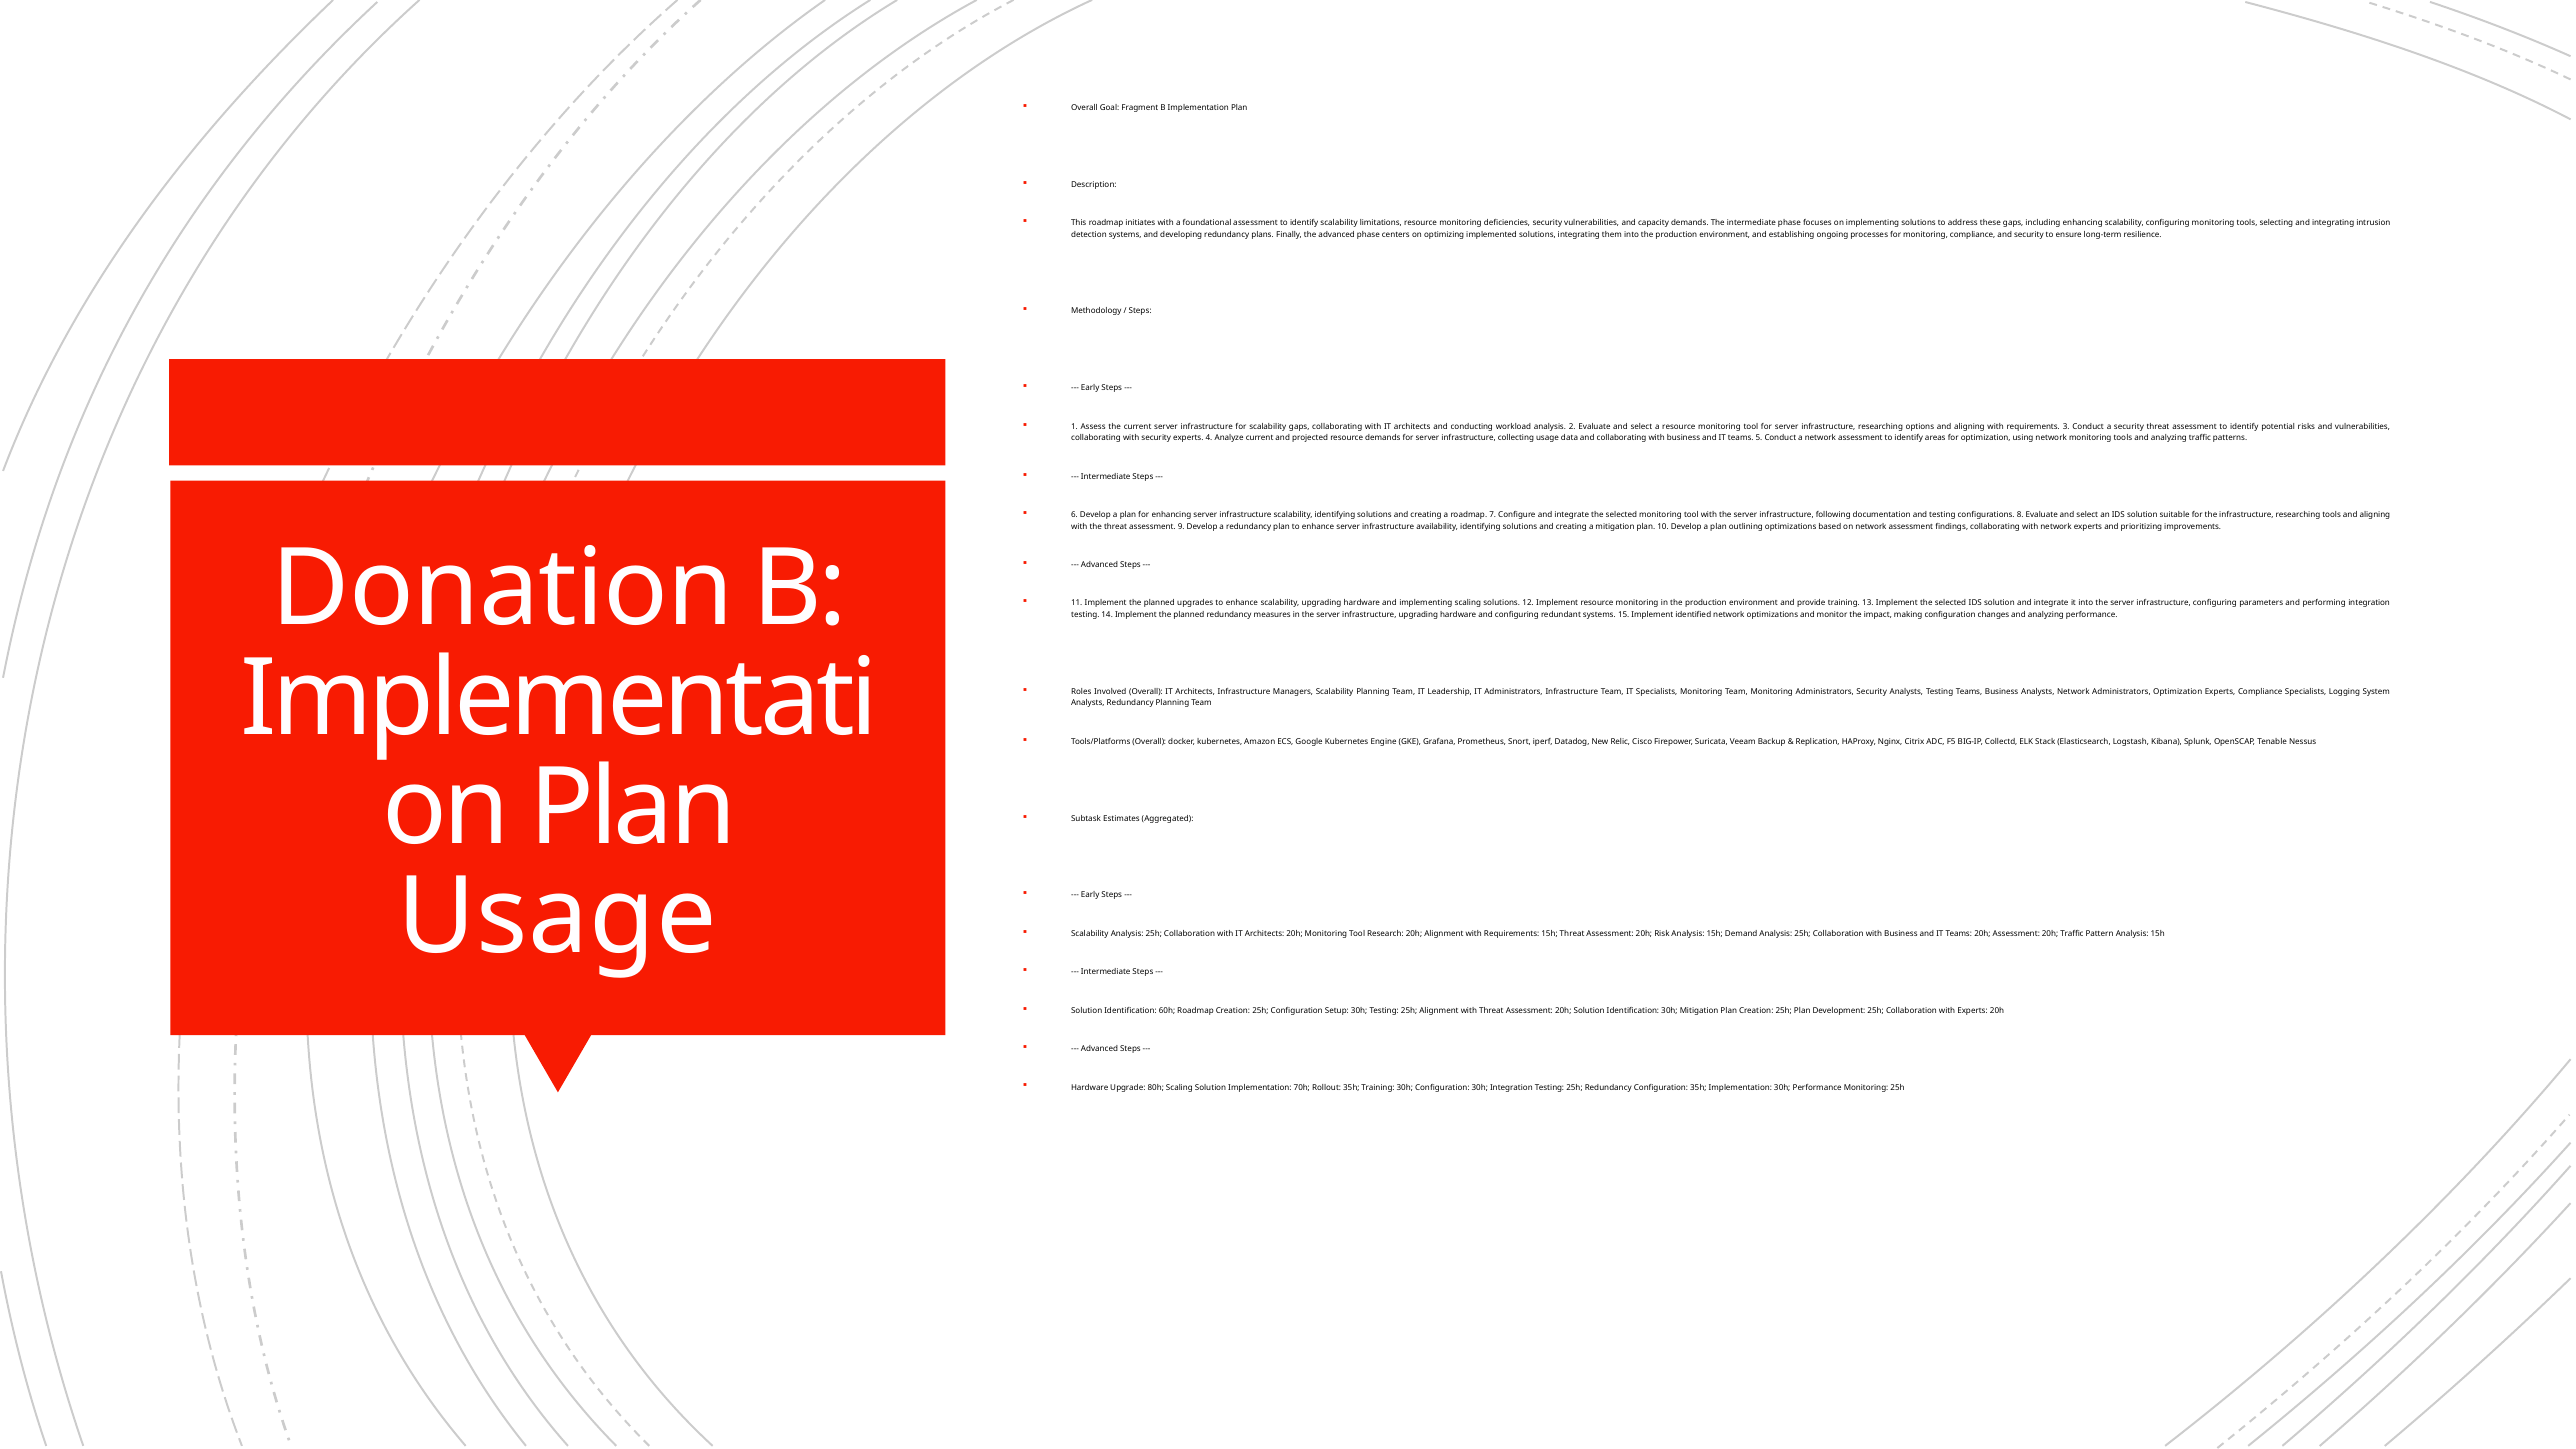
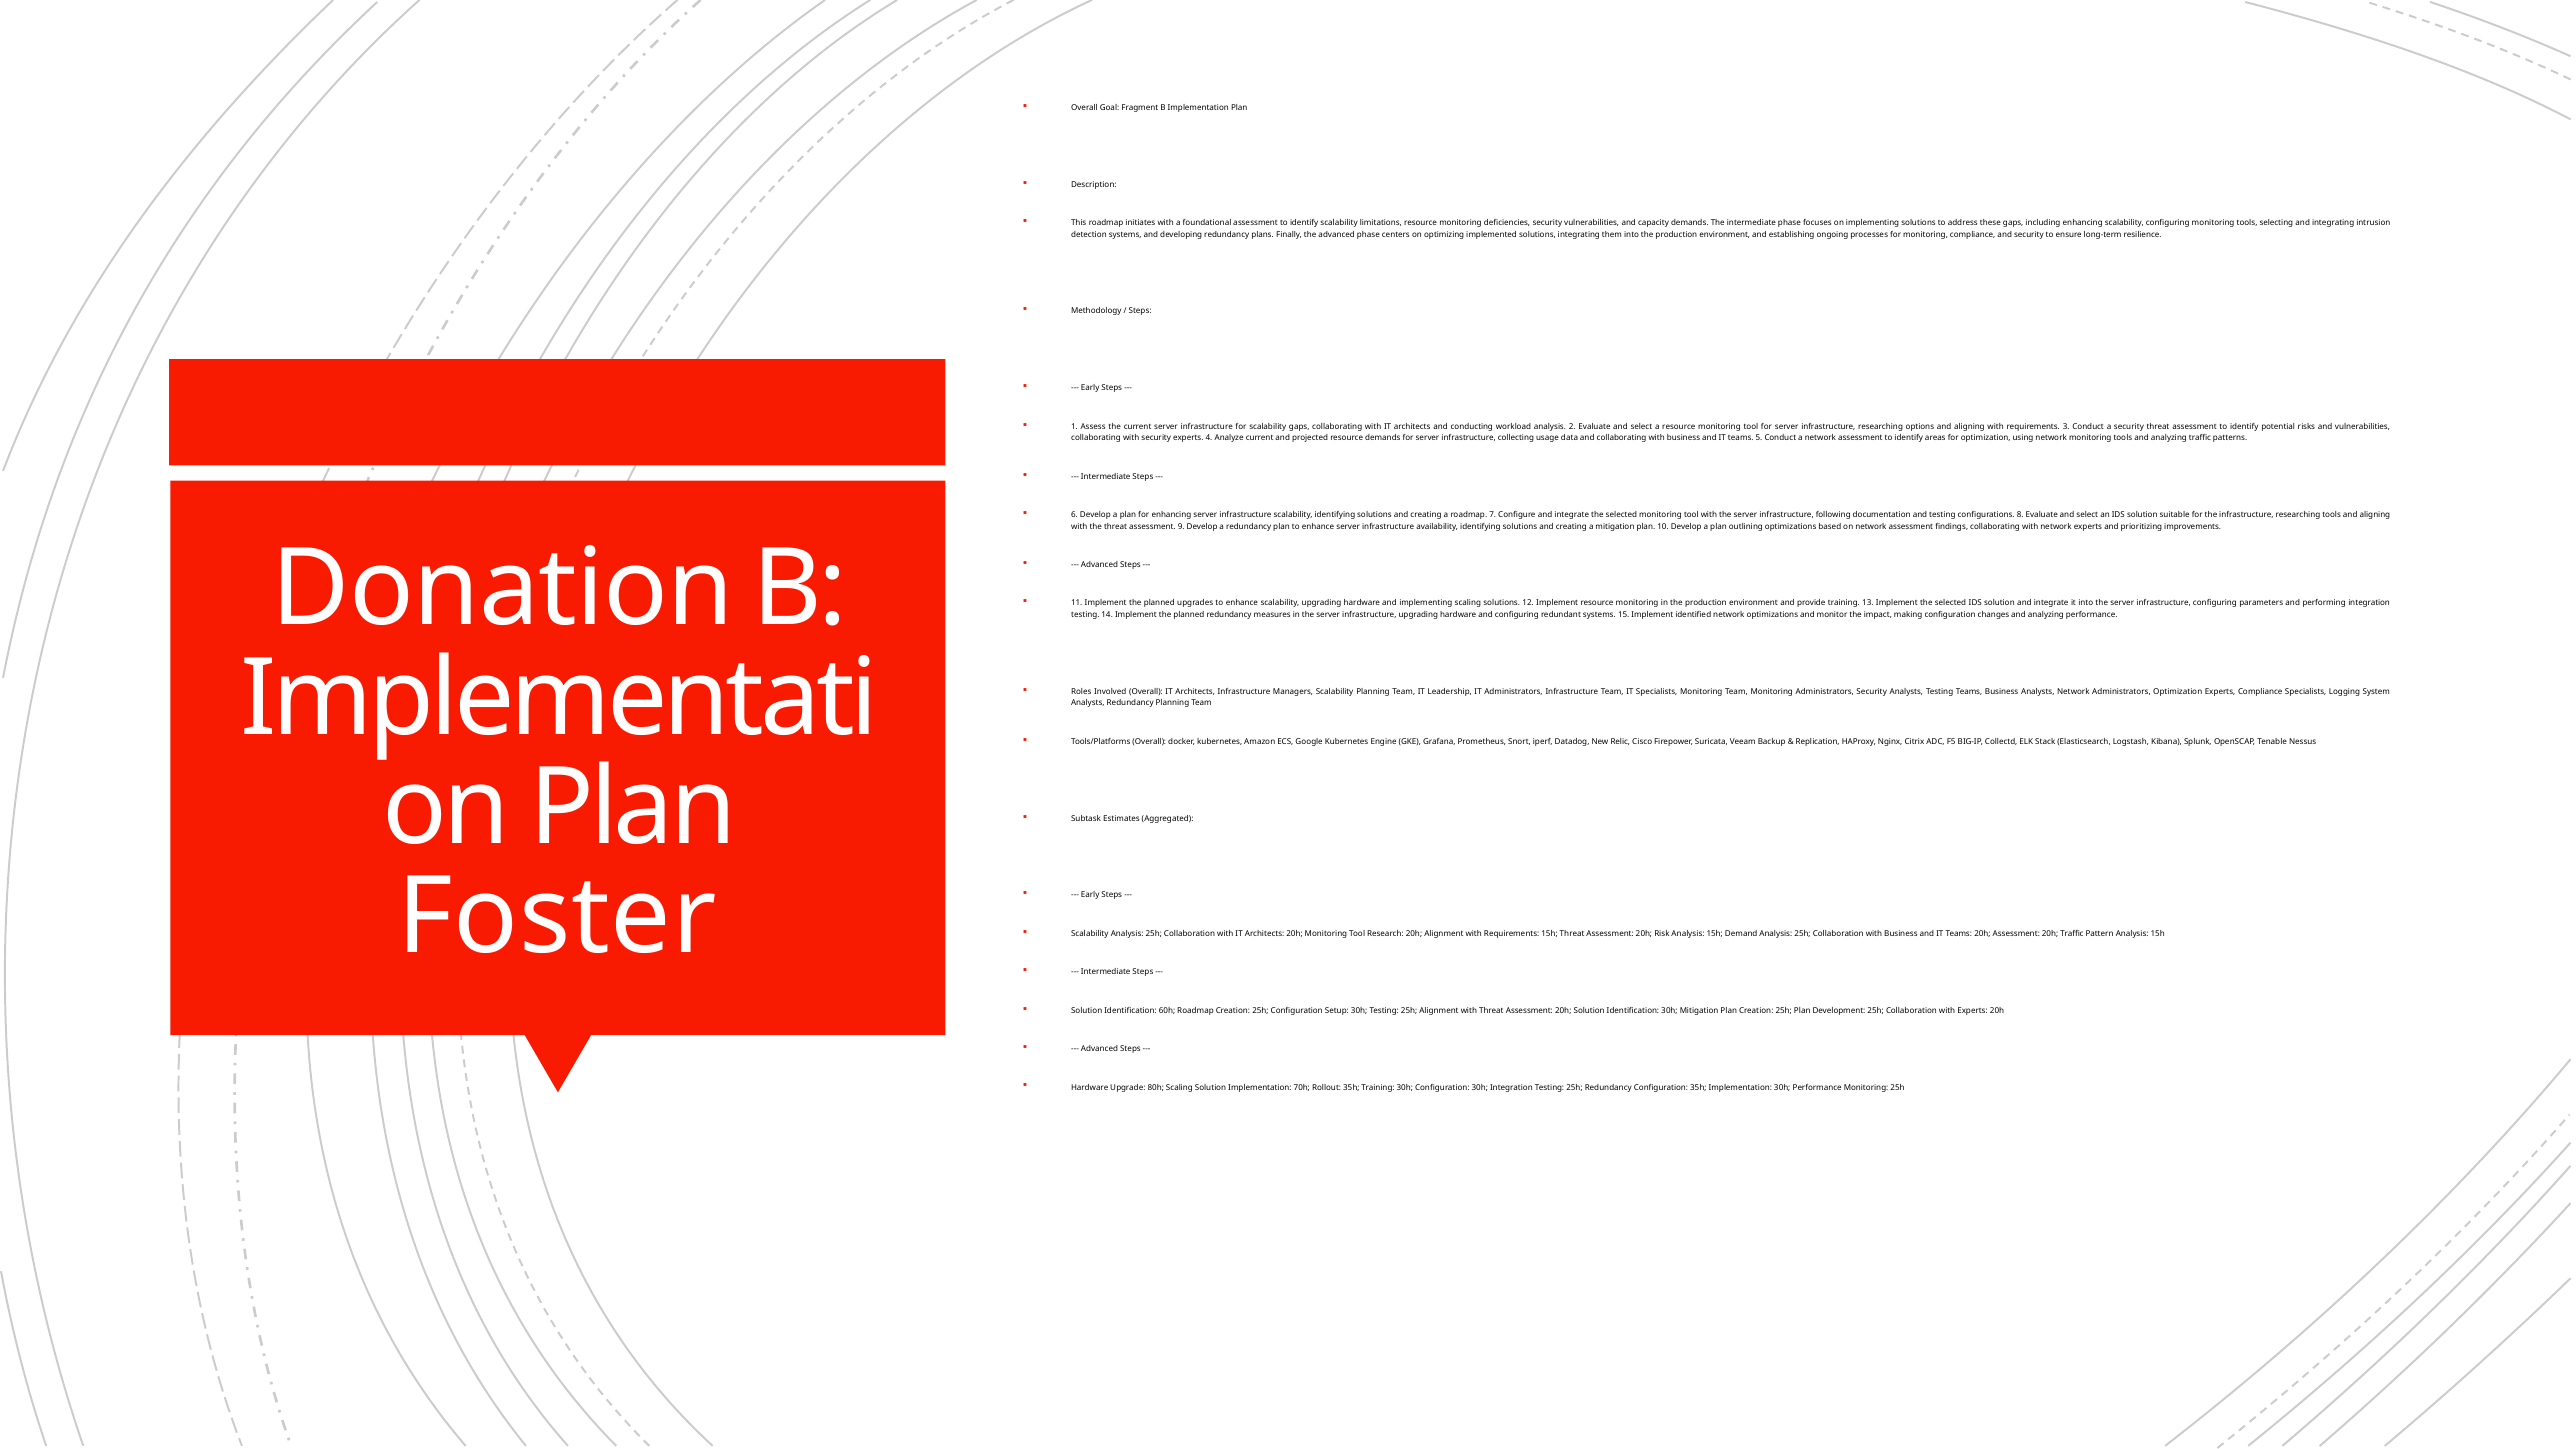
Usage at (557, 918): Usage -> Foster
